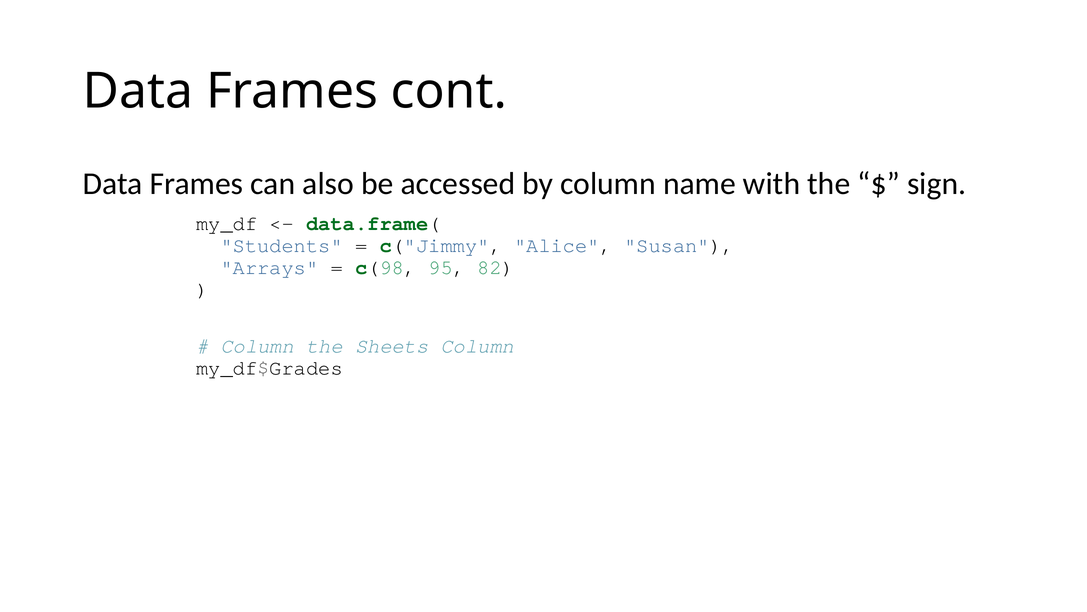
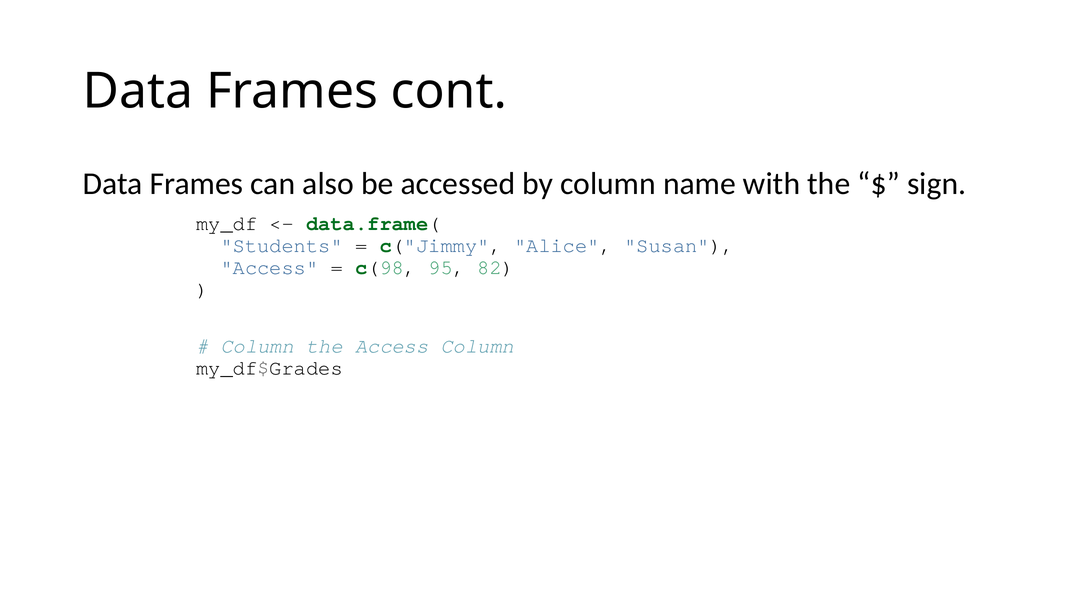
Arrays at (269, 267): Arrays -> Access
the Sheets: Sheets -> Access
